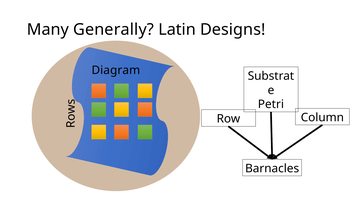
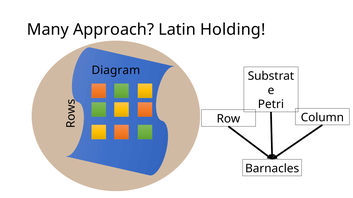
Generally: Generally -> Approach
Designs: Designs -> Holding
